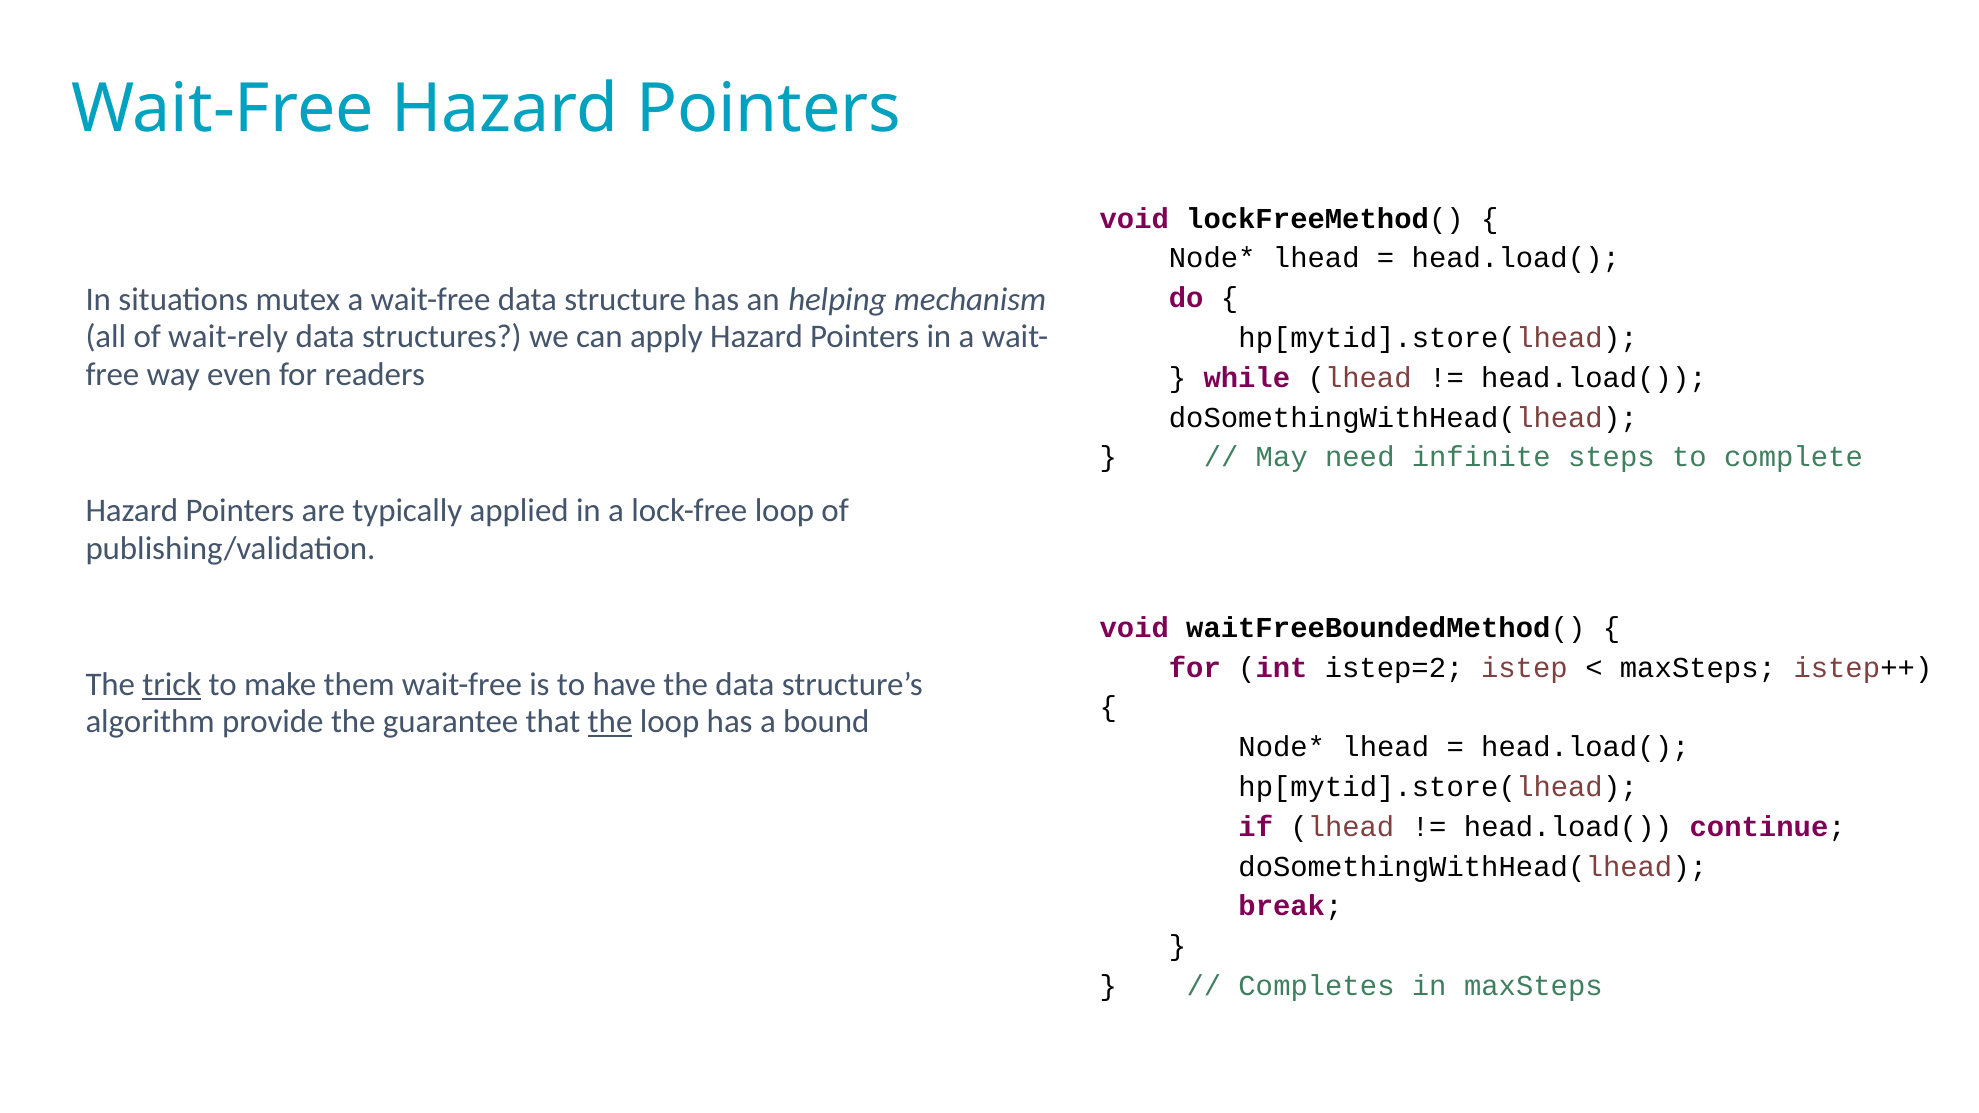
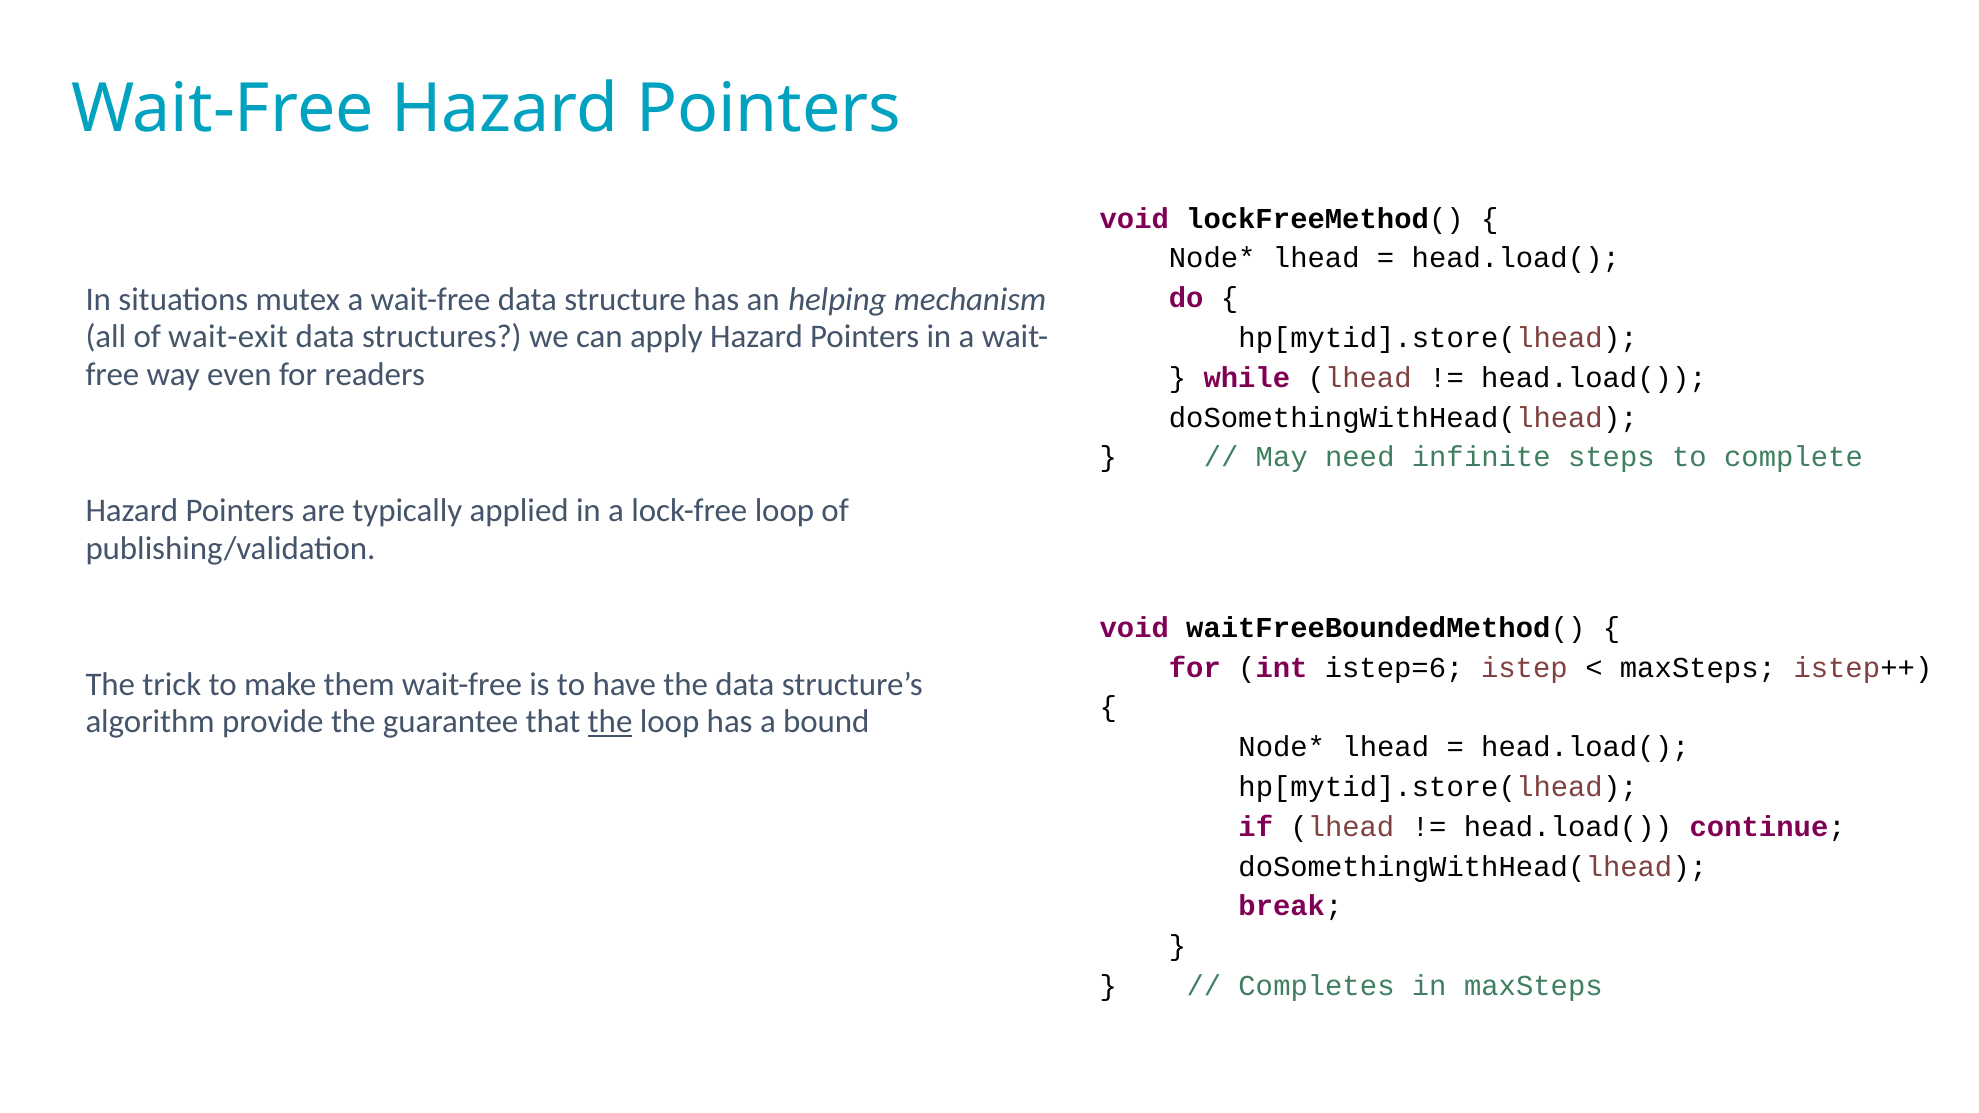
wait-rely: wait-rely -> wait-exit
istep=2: istep=2 -> istep=6
trick underline: present -> none
